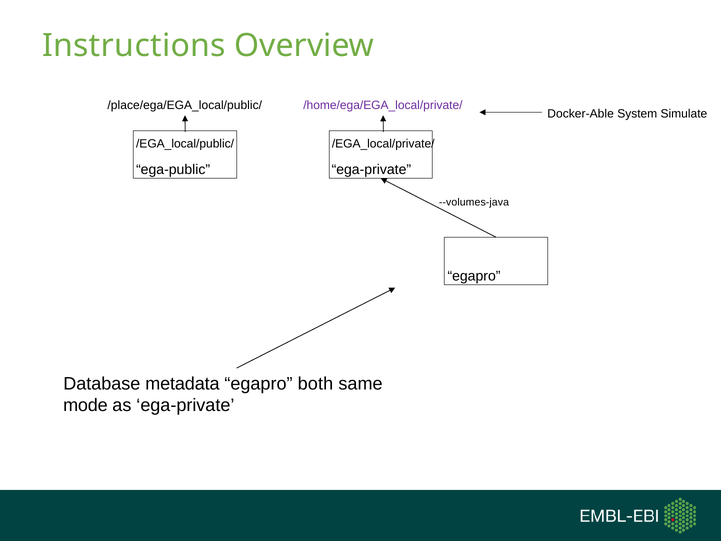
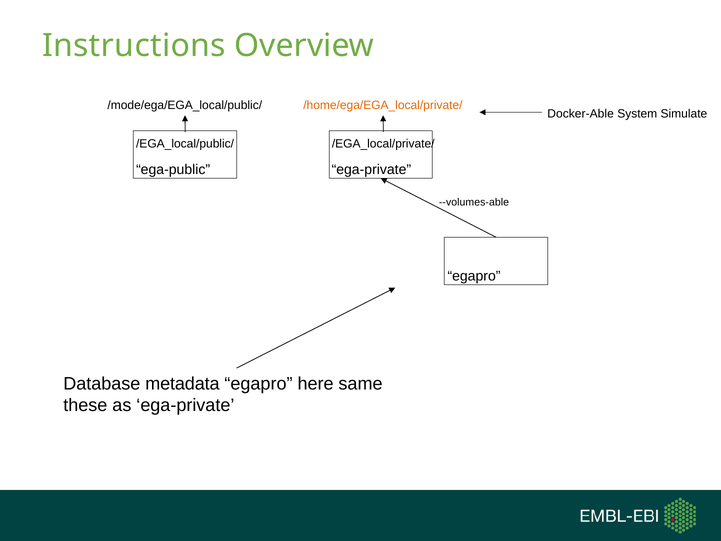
/place/ega/EGA_local/public/: /place/ega/EGA_local/public/ -> /mode/ega/EGA_local/public/
/home/ega/EGA_local/private/ colour: purple -> orange
--volumes-java: --volumes-java -> --volumes-able
both: both -> here
mode: mode -> these
